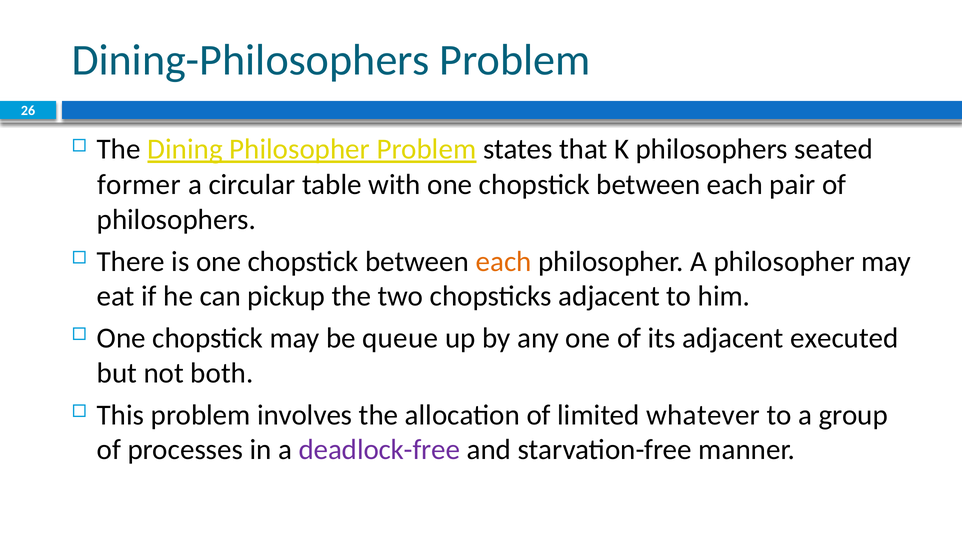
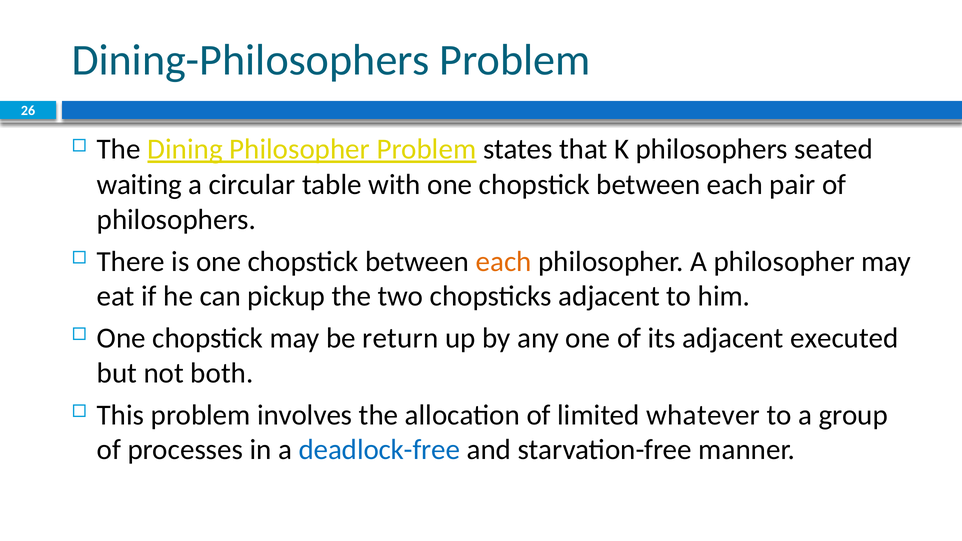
former: former -> waiting
queue: queue -> return
deadlock-free colour: purple -> blue
